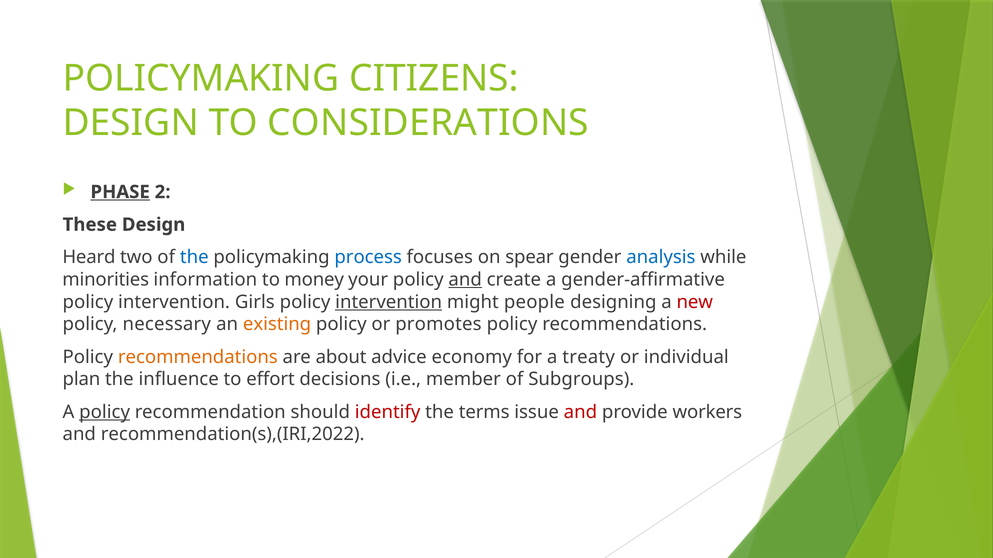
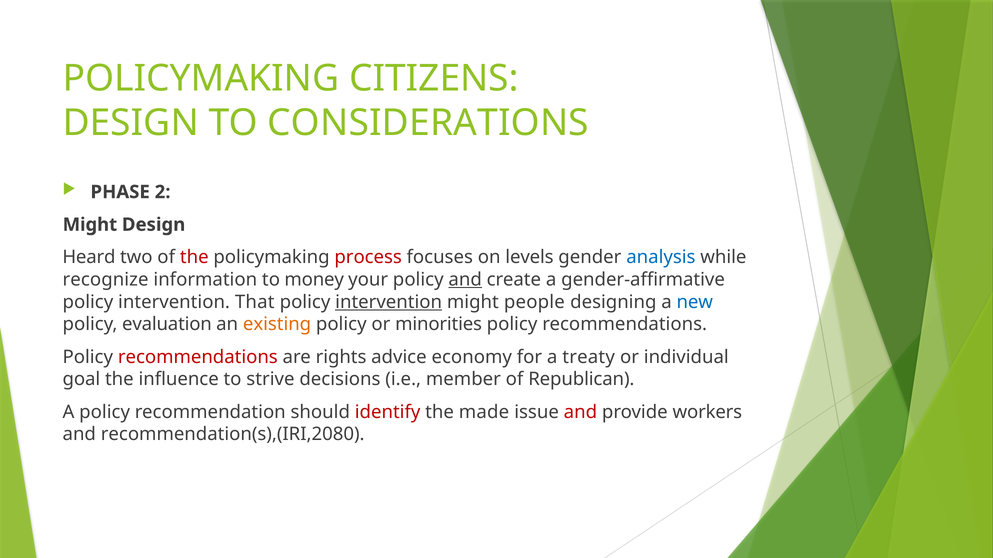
PHASE underline: present -> none
These at (90, 225): These -> Might
the at (194, 258) colour: blue -> red
process colour: blue -> red
spear: spear -> levels
minorities: minorities -> recognize
Girls: Girls -> That
new colour: red -> blue
necessary: necessary -> evaluation
promotes: promotes -> minorities
recommendations at (198, 357) colour: orange -> red
about: about -> rights
plan: plan -> goal
effort: effort -> strive
Subgroups: Subgroups -> Republican
policy at (105, 412) underline: present -> none
terms: terms -> made
recommendation(s),(IRI,2022: recommendation(s),(IRI,2022 -> recommendation(s),(IRI,2080
